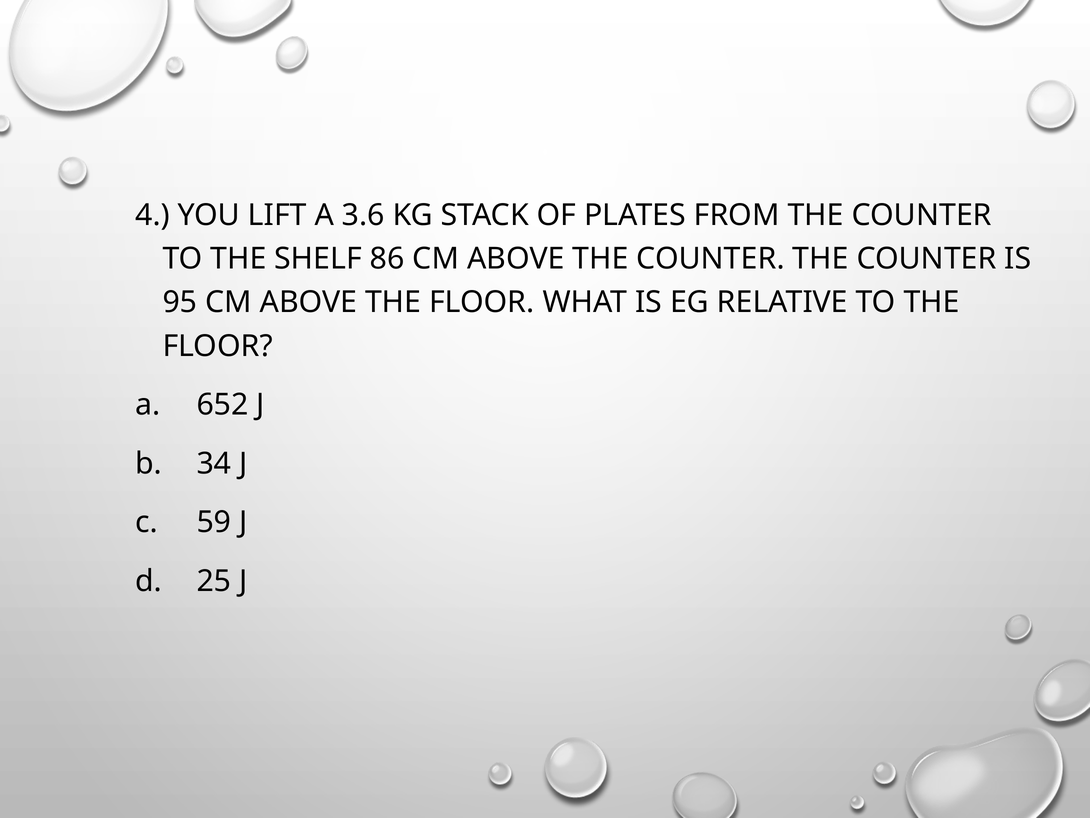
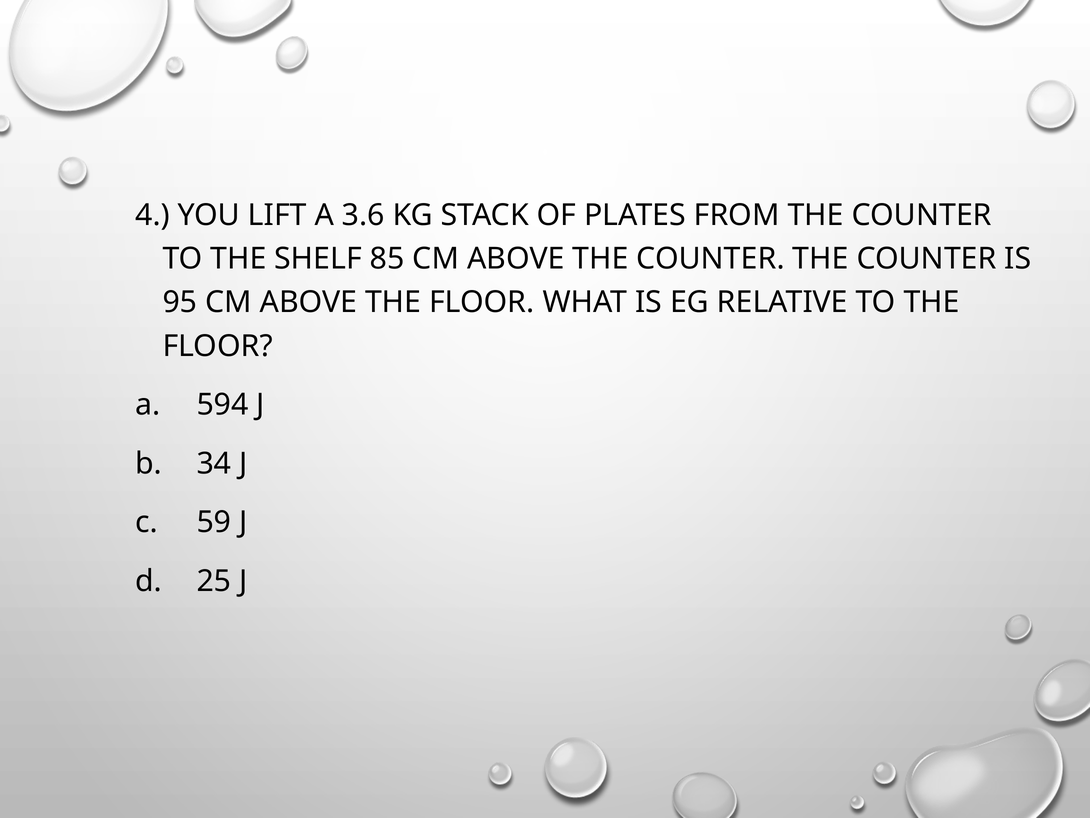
86: 86 -> 85
652: 652 -> 594
